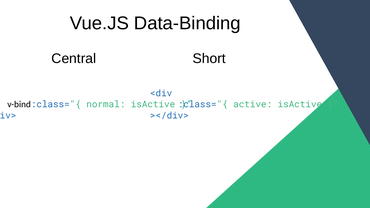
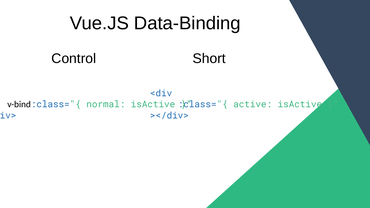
Central: Central -> Control
